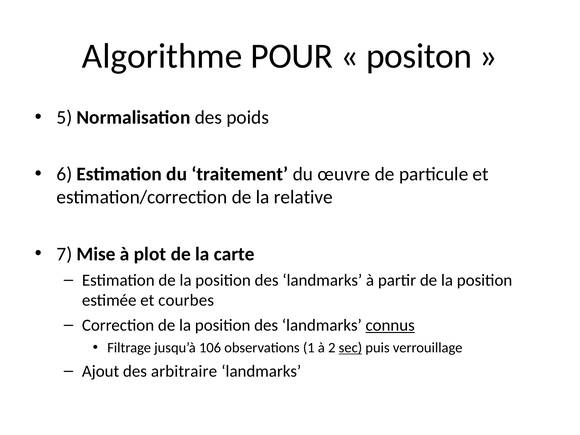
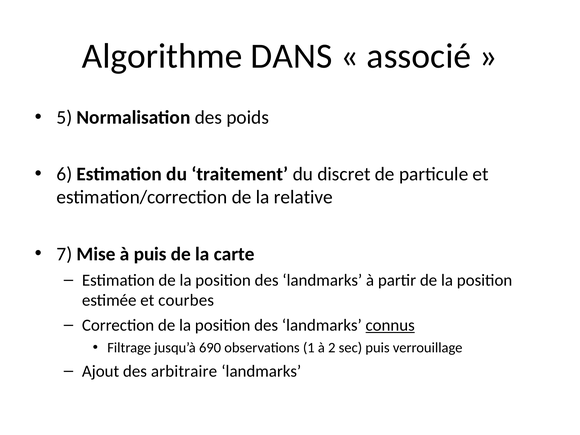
POUR: POUR -> DANS
positon: positon -> associé
œuvre: œuvre -> discret
à plot: plot -> puis
106: 106 -> 690
sec underline: present -> none
